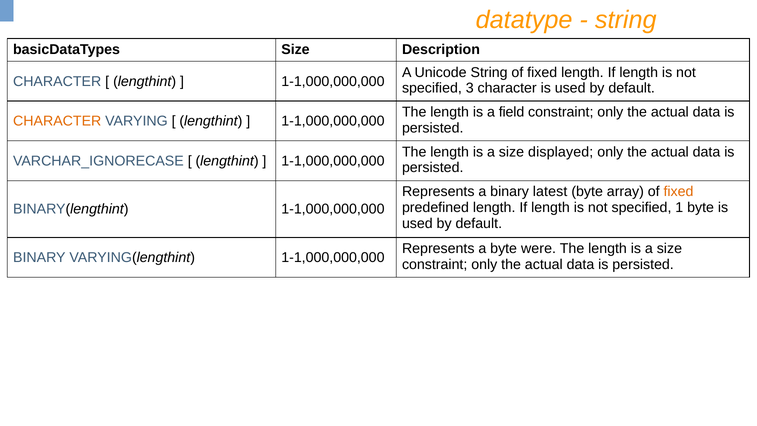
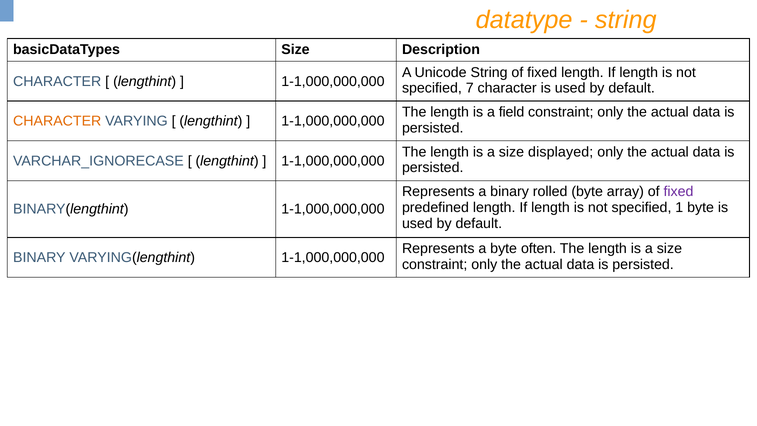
3: 3 -> 7
latest: latest -> rolled
fixed at (679, 192) colour: orange -> purple
were: were -> often
